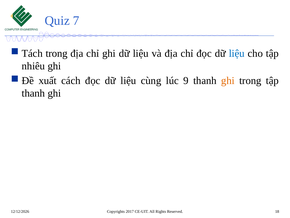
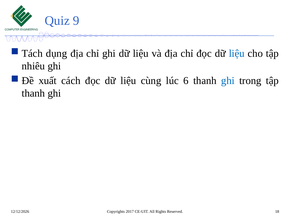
7: 7 -> 9
Tách trong: trong -> dụng
9: 9 -> 6
ghi at (228, 80) colour: orange -> blue
